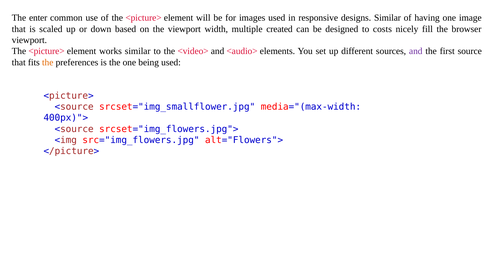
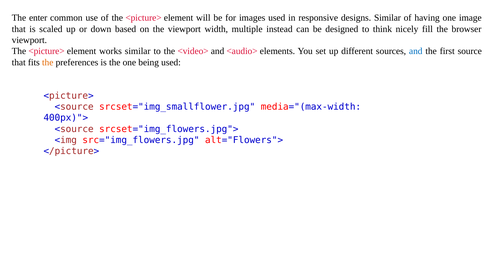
created: created -> instead
costs: costs -> think
and at (416, 51) colour: purple -> blue
